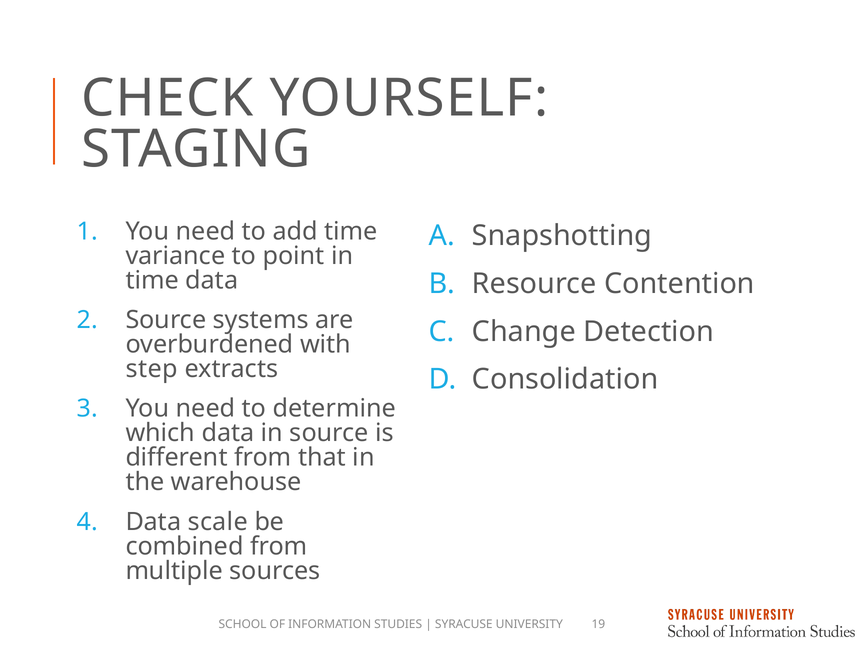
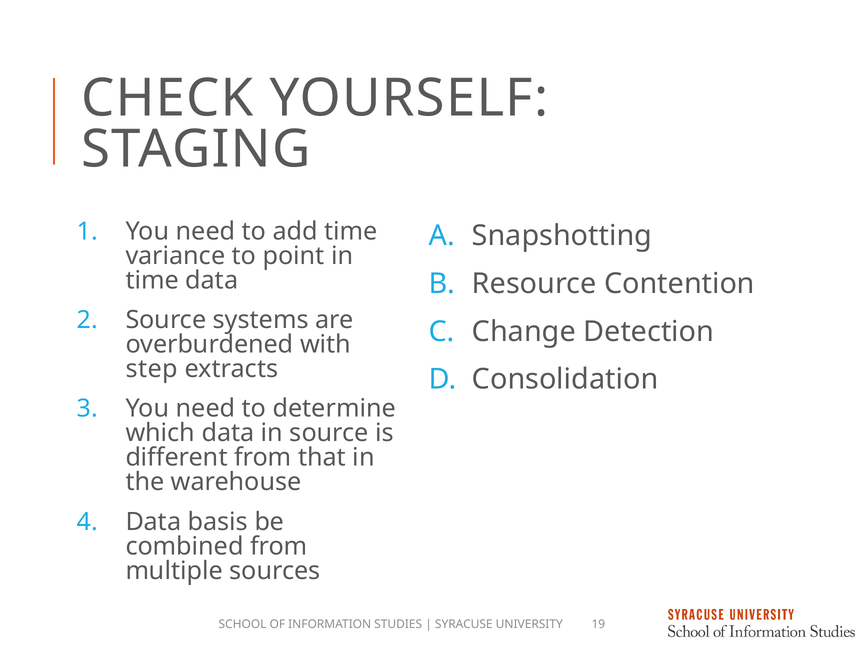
scale: scale -> basis
